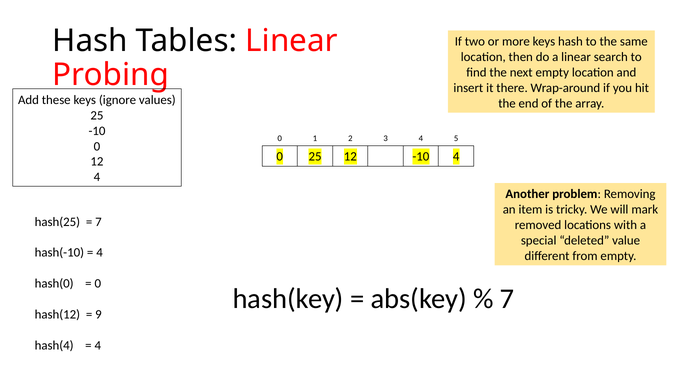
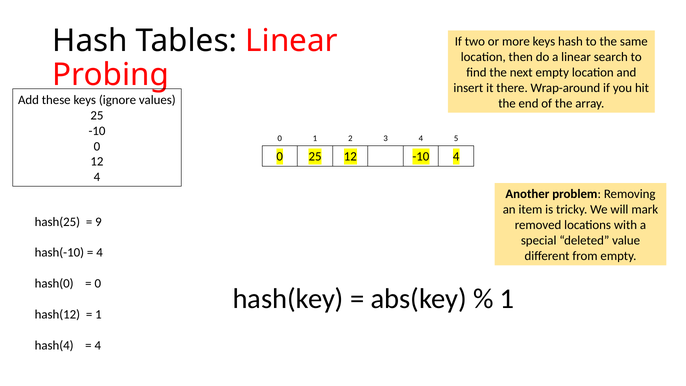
7 at (98, 222): 7 -> 9
7 at (507, 299): 7 -> 1
9 at (98, 314): 9 -> 1
